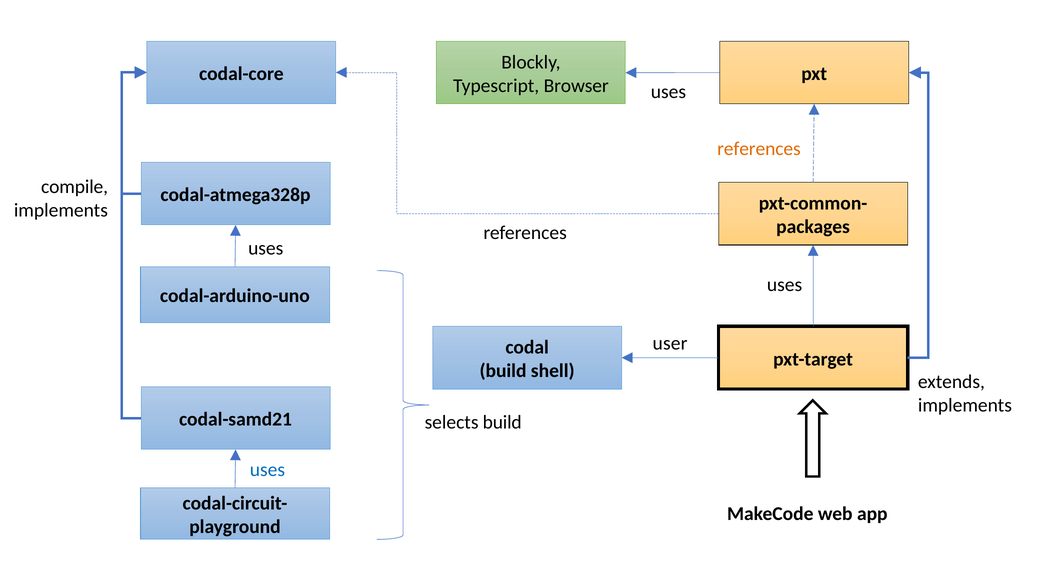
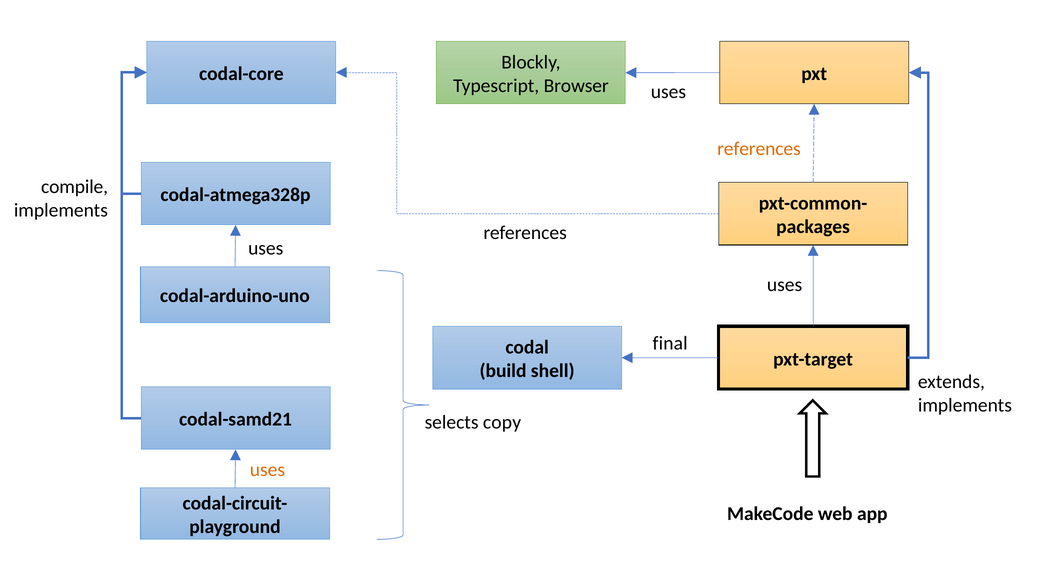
user: user -> final
selects build: build -> copy
uses at (267, 470) colour: blue -> orange
